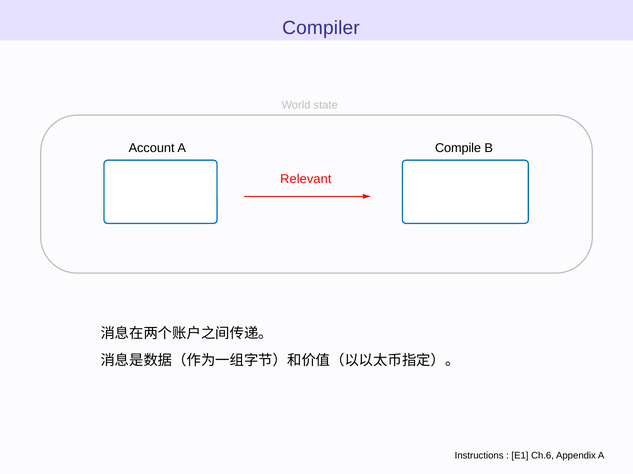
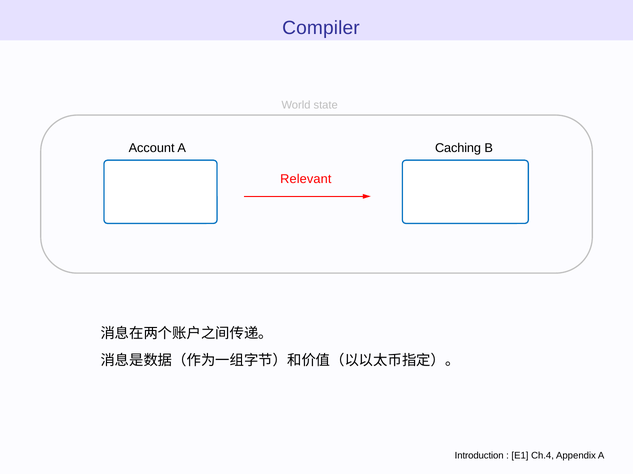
Compile: Compile -> Caching
Instructions: Instructions -> Introduction
Ch.6: Ch.6 -> Ch.4
